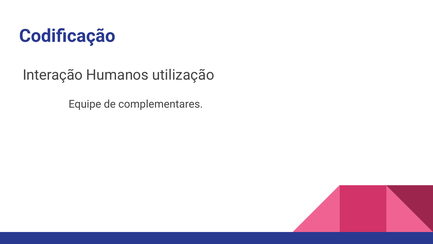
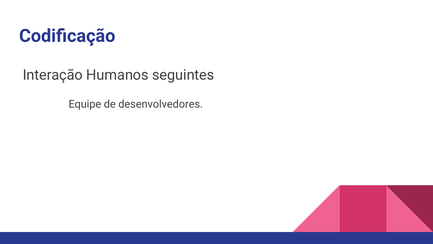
utilização: utilização -> seguintes
complementares: complementares -> desenvolvedores
